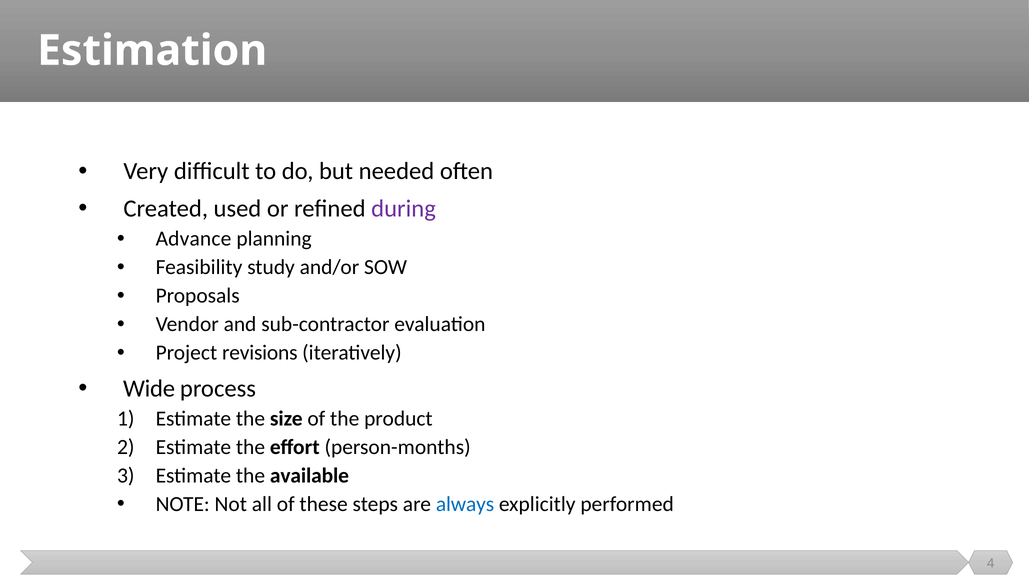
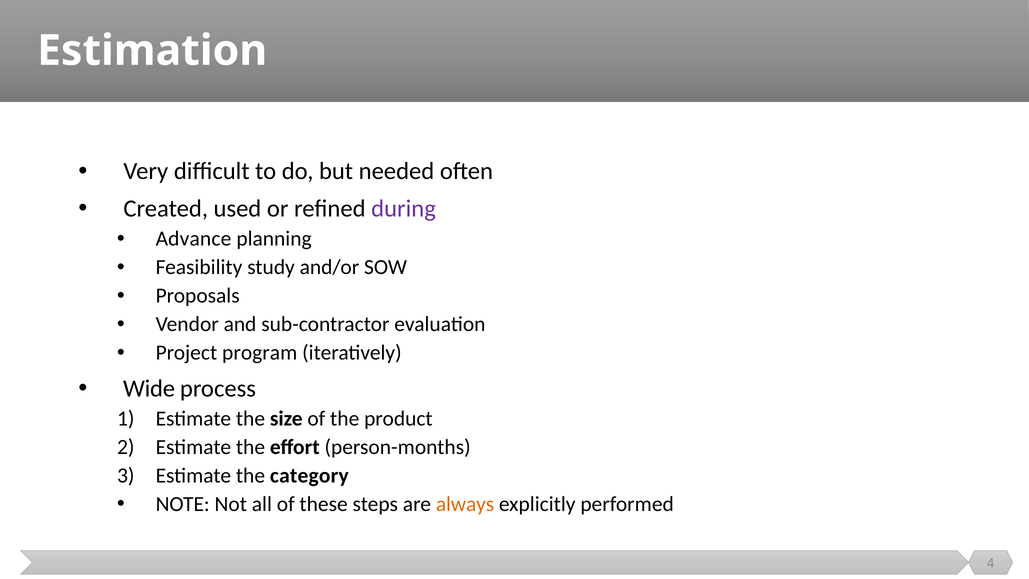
revisions: revisions -> program
available: available -> category
always colour: blue -> orange
